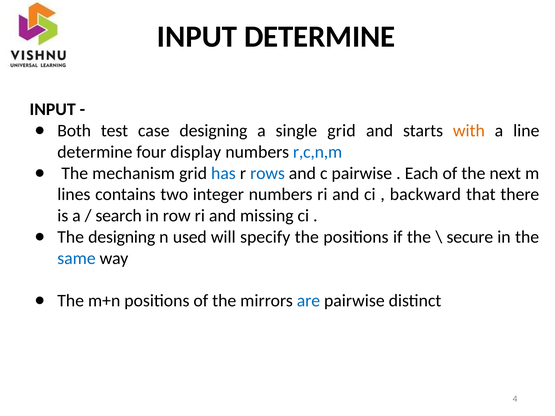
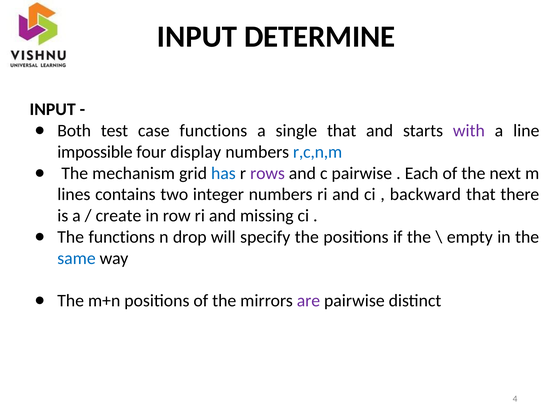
case designing: designing -> functions
single grid: grid -> that
with colour: orange -> purple
determine at (95, 152): determine -> impossible
rows colour: blue -> purple
search: search -> create
The designing: designing -> functions
used: used -> drop
secure: secure -> empty
are colour: blue -> purple
